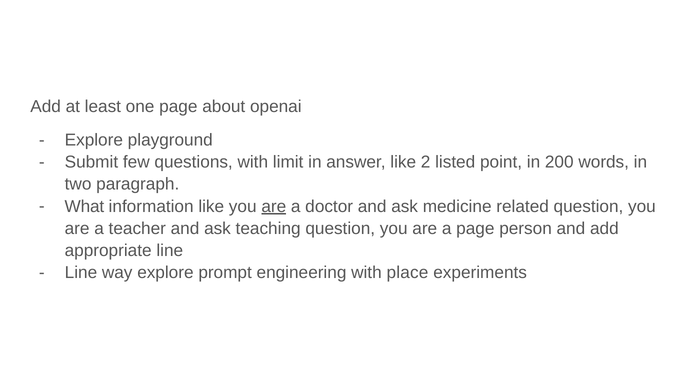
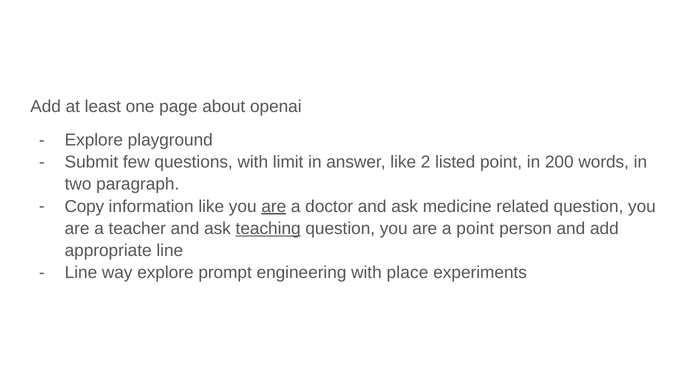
What: What -> Copy
teaching underline: none -> present
a page: page -> point
